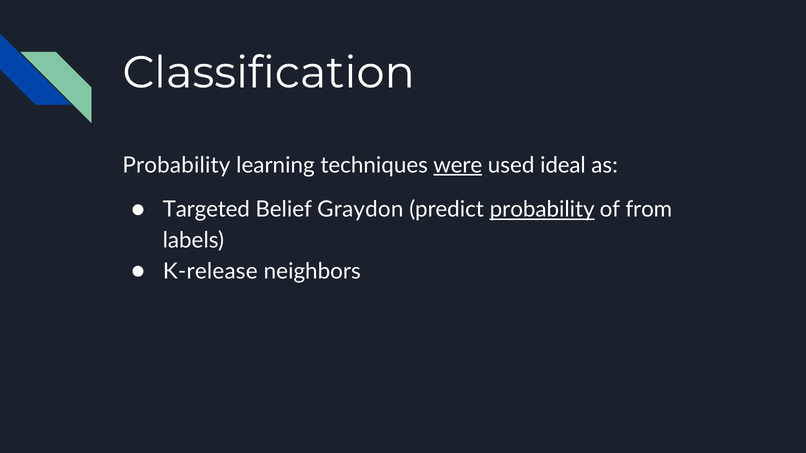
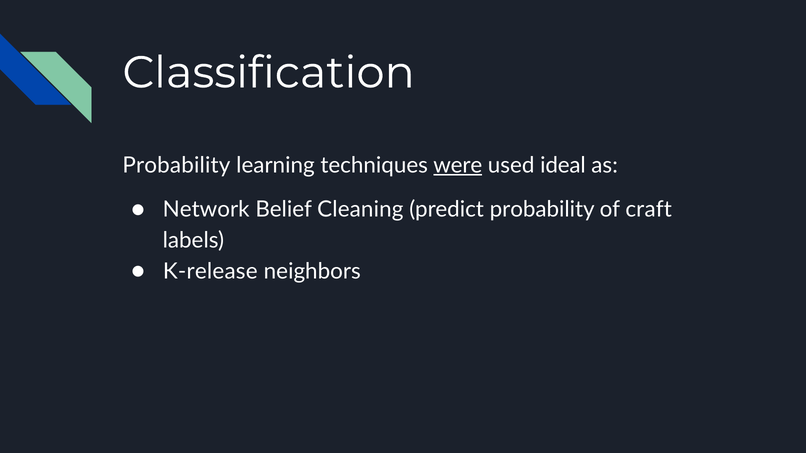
Targeted: Targeted -> Network
Graydon: Graydon -> Cleaning
probability at (542, 210) underline: present -> none
from: from -> craft
